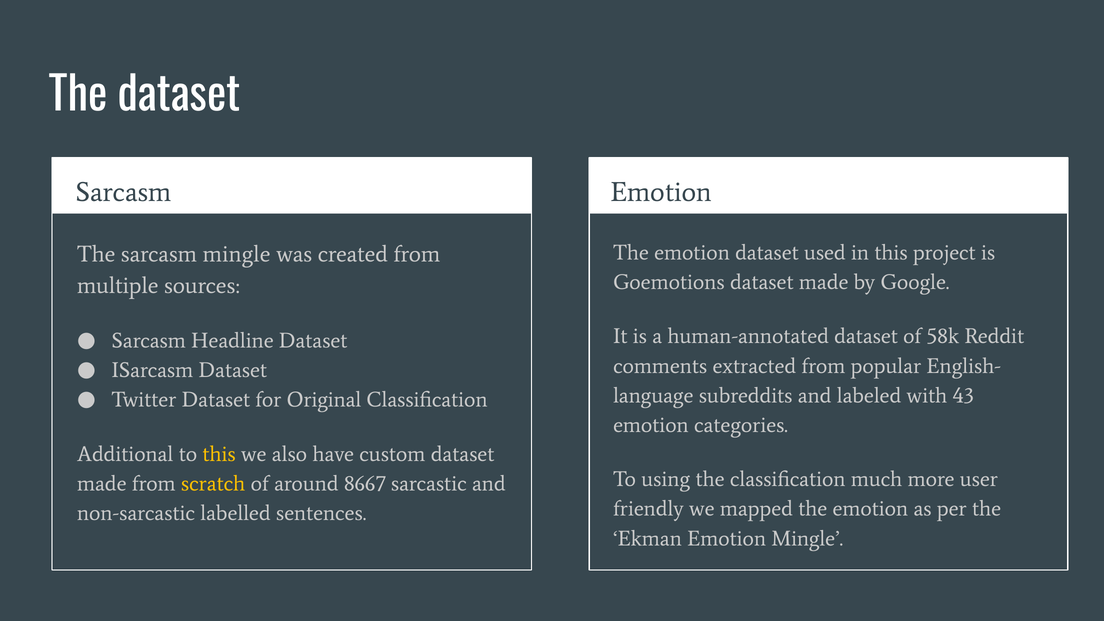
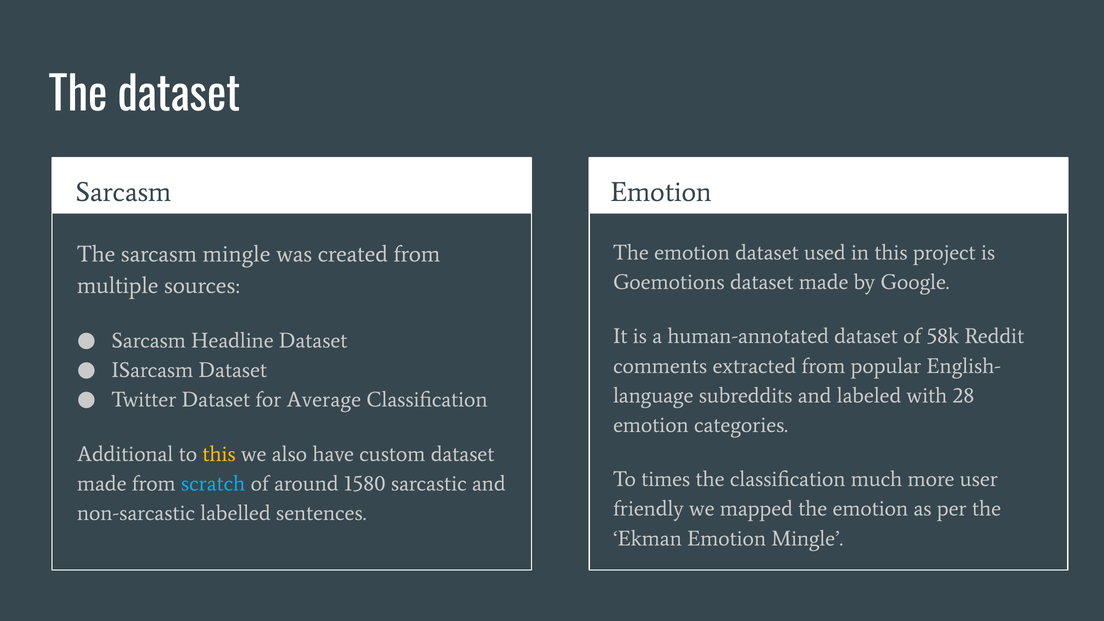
43: 43 -> 28
Original: Original -> Average
using: using -> times
scratch colour: yellow -> light blue
8667: 8667 -> 1580
